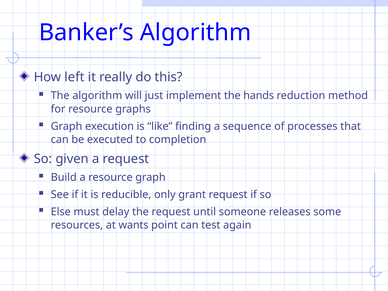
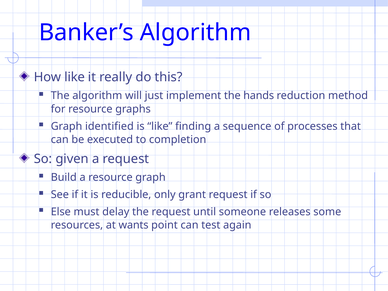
How left: left -> like
execution: execution -> identified
